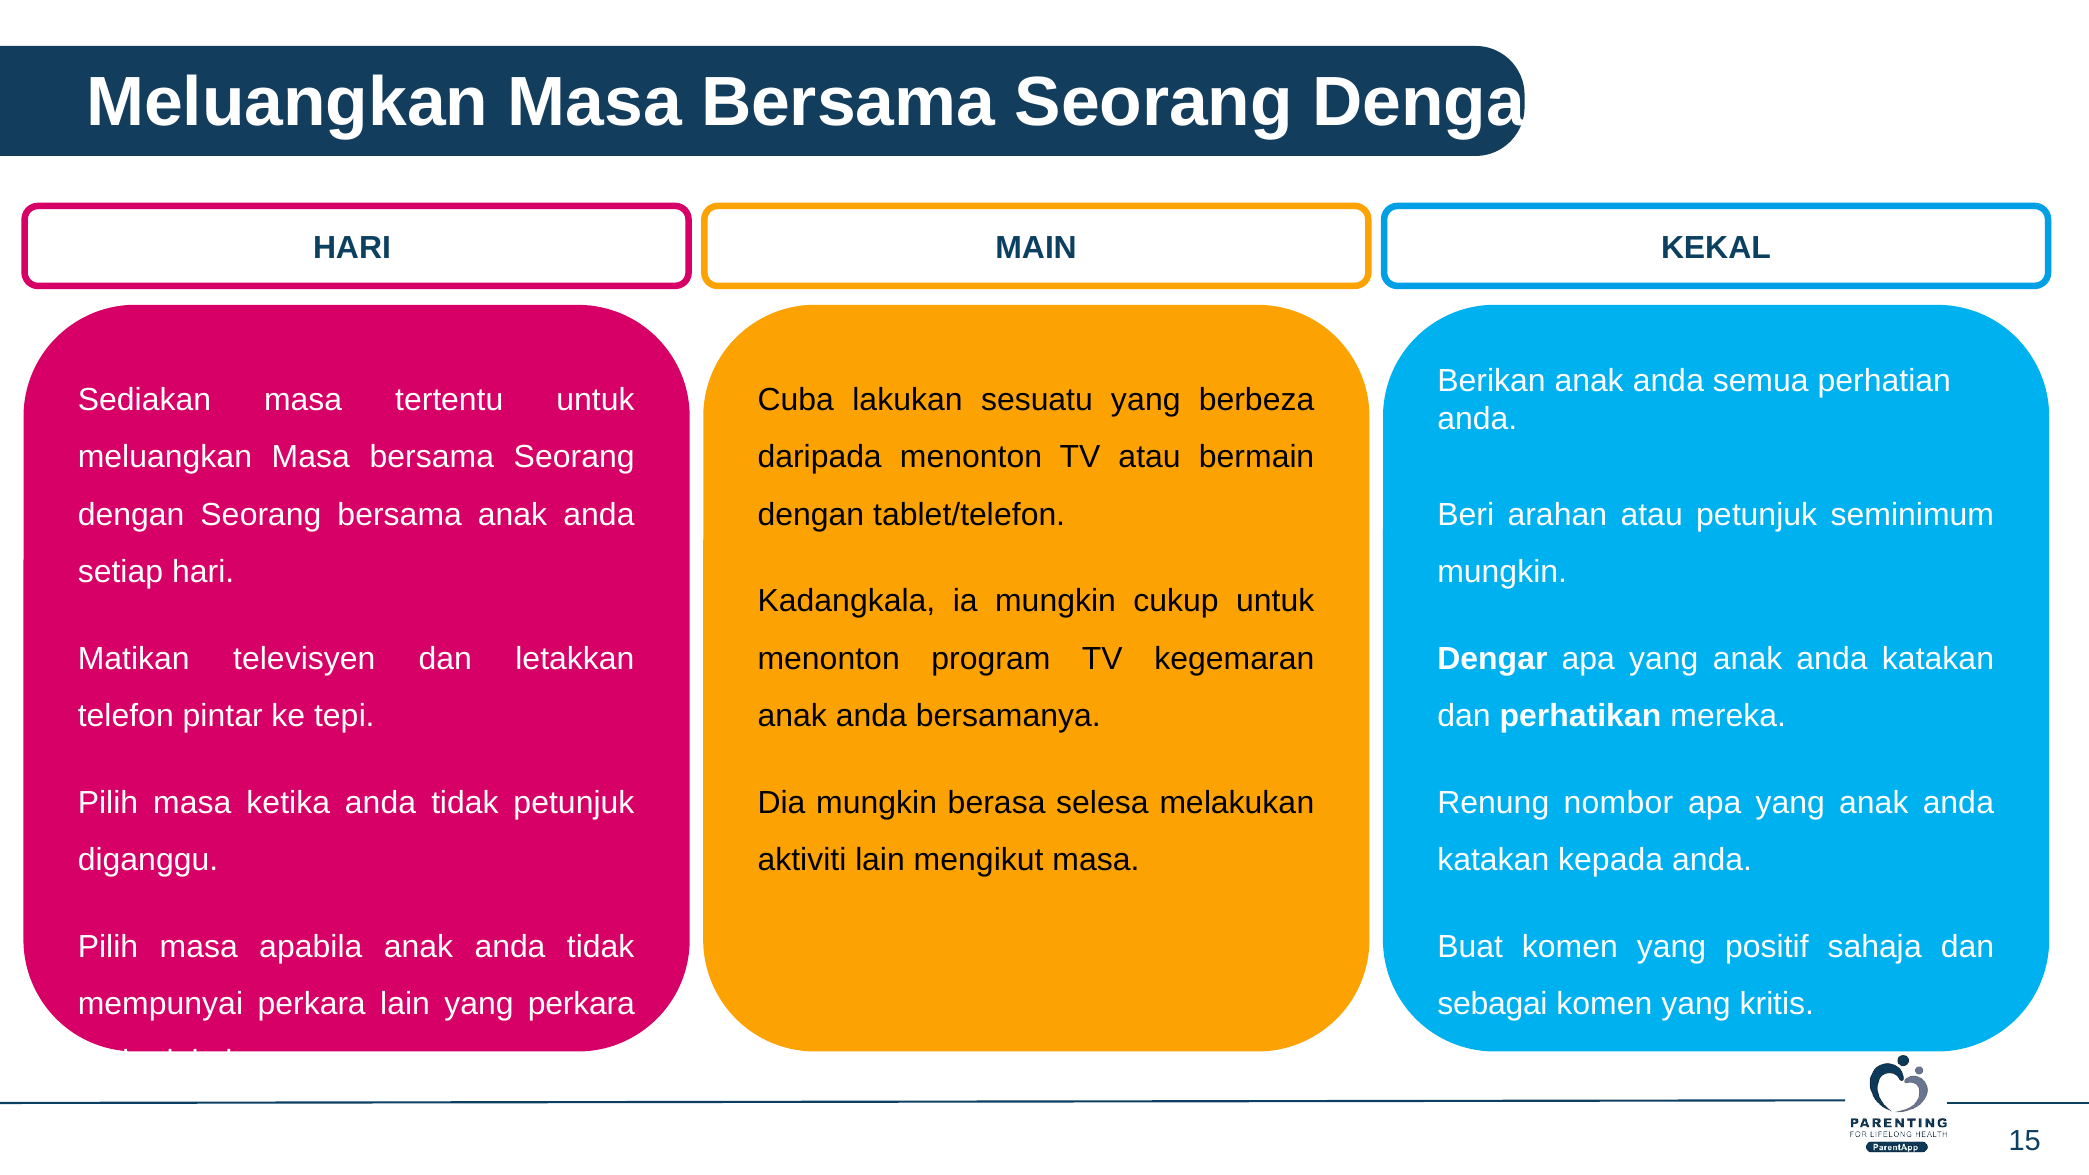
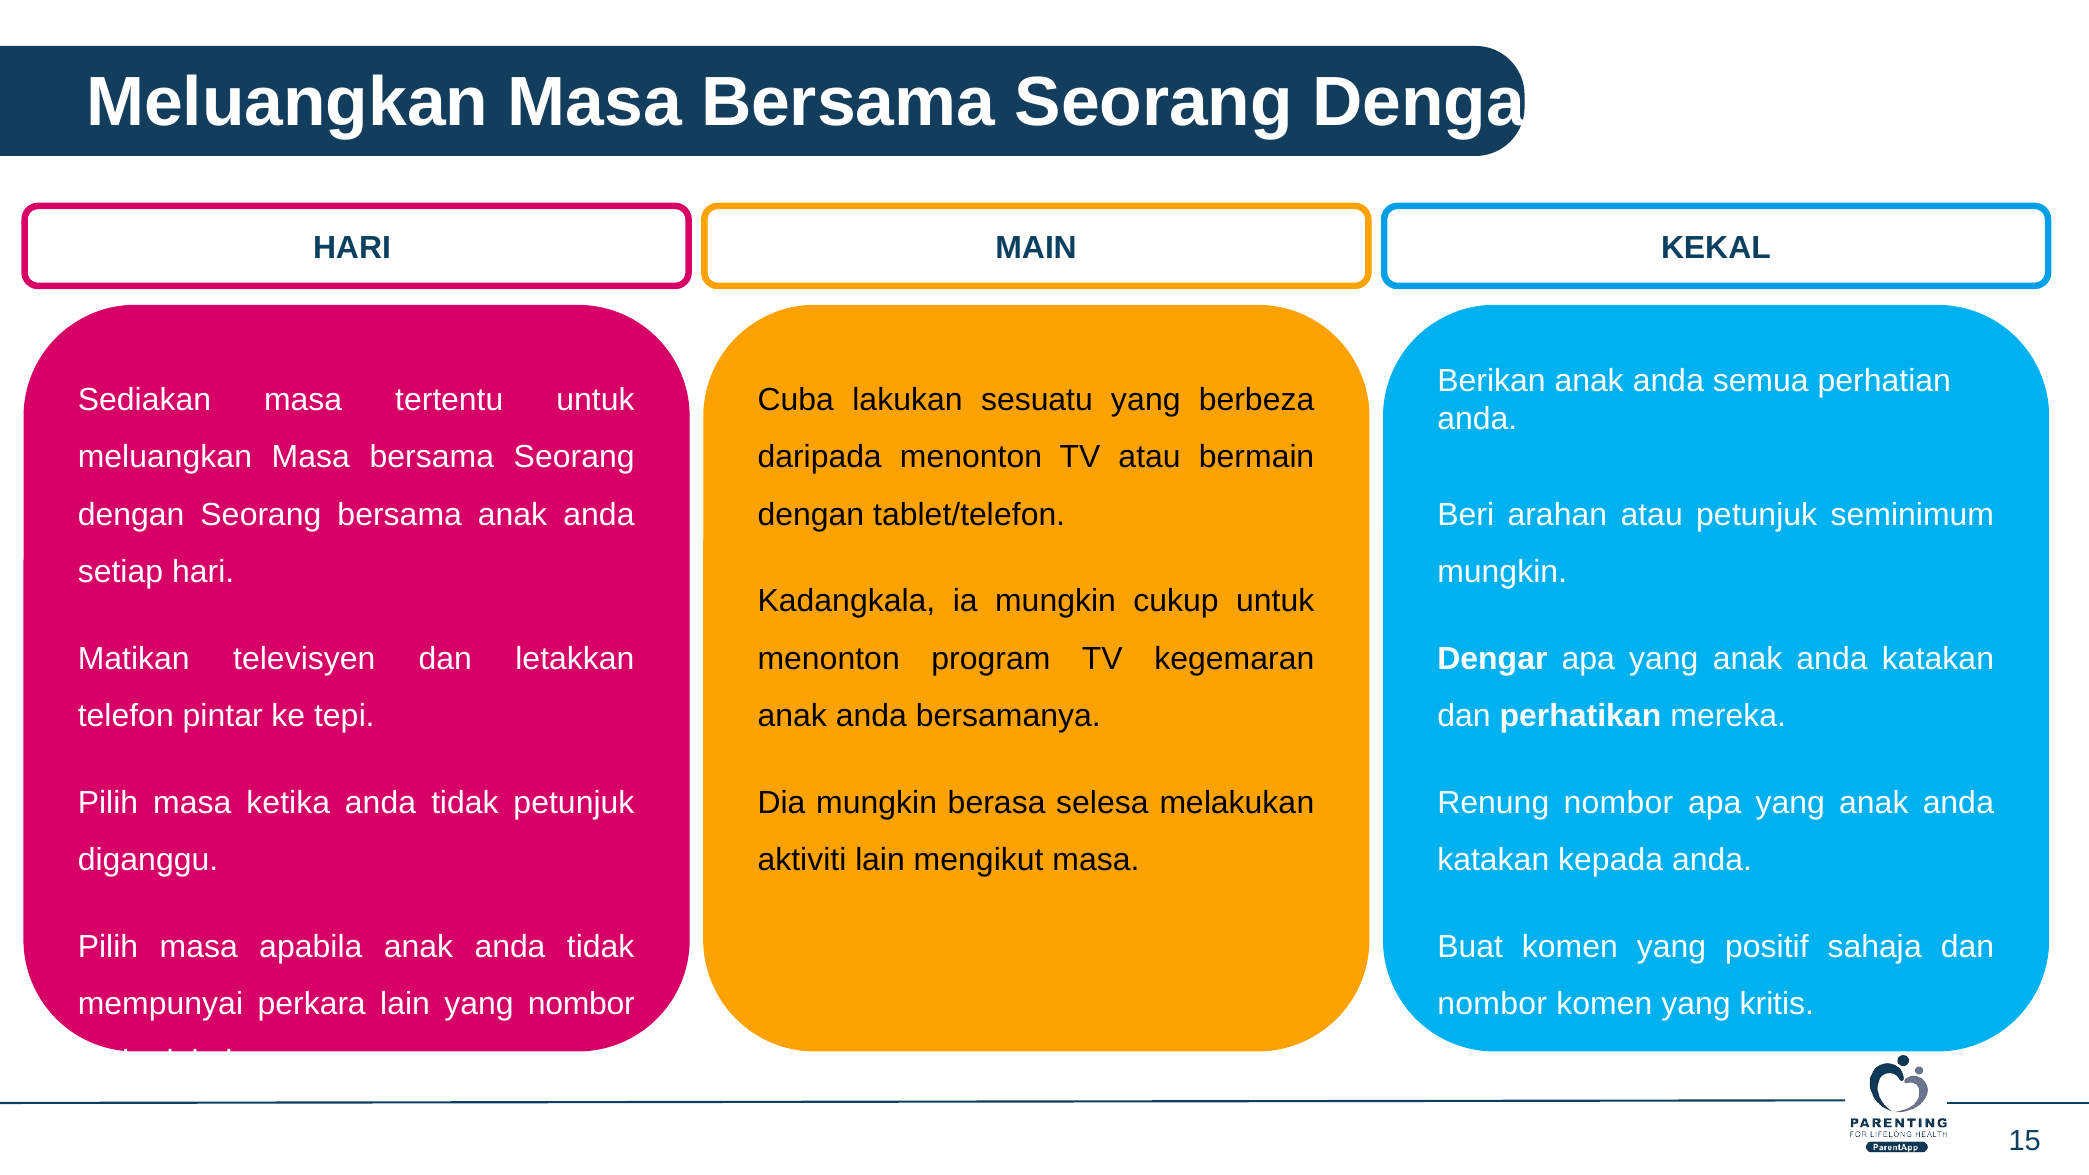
yang perkara: perkara -> nombor
sebagai at (1492, 1004): sebagai -> nombor
